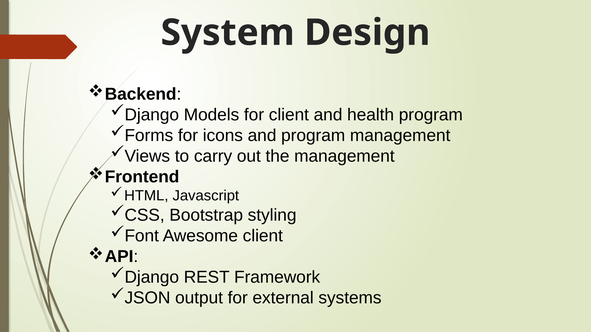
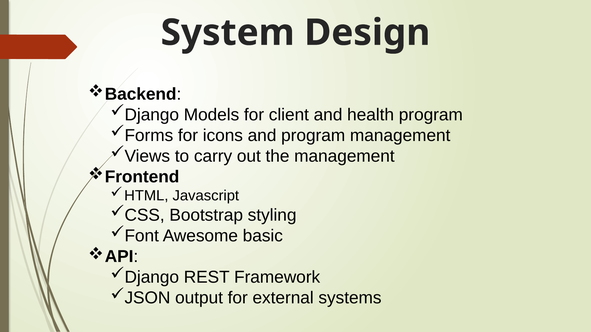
Awesome client: client -> basic
